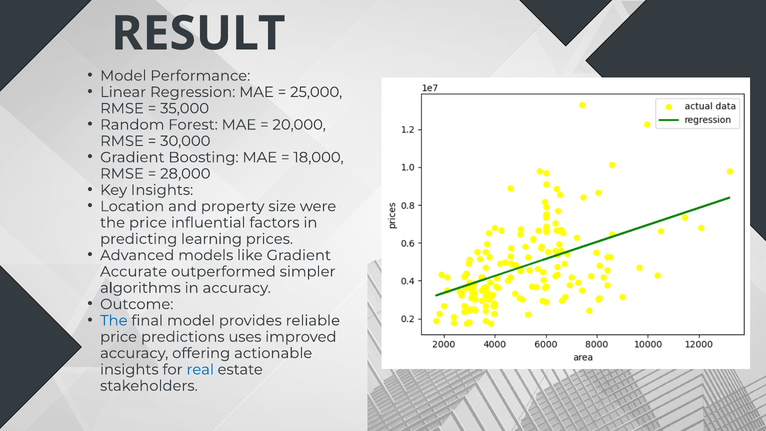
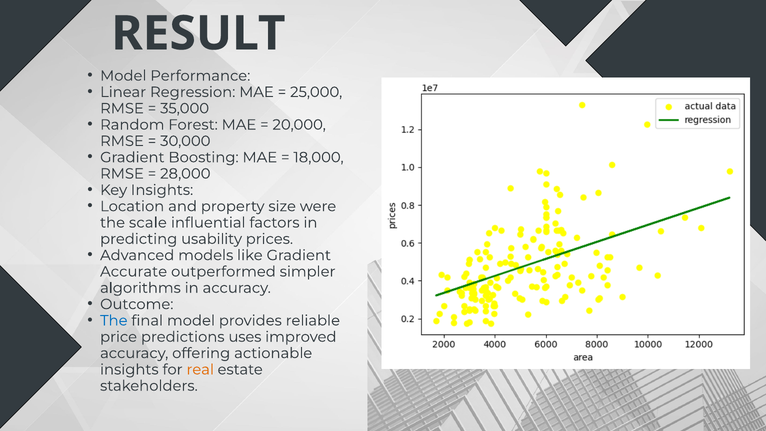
the price: price -> scale
learning: learning -> usability
real colour: blue -> orange
